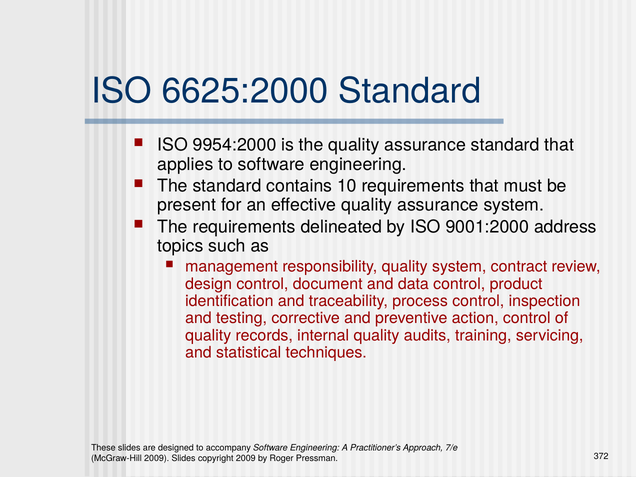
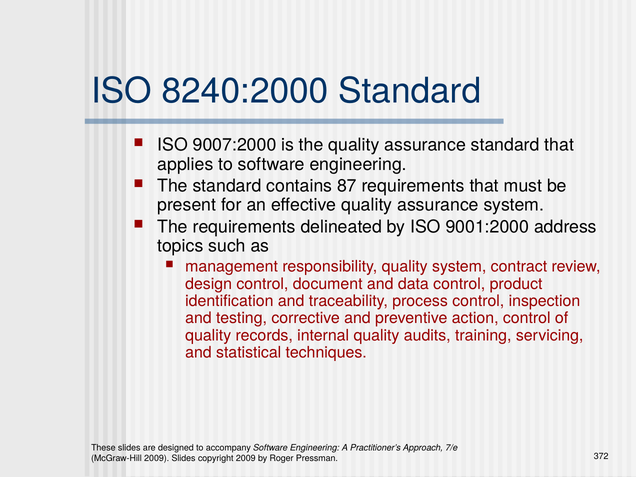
6625:2000: 6625:2000 -> 8240:2000
9954:2000: 9954:2000 -> 9007:2000
10: 10 -> 87
